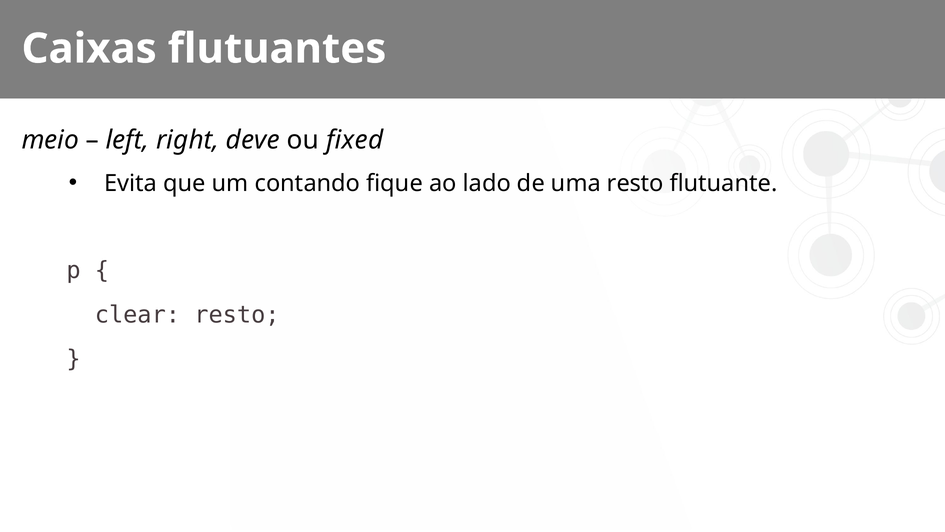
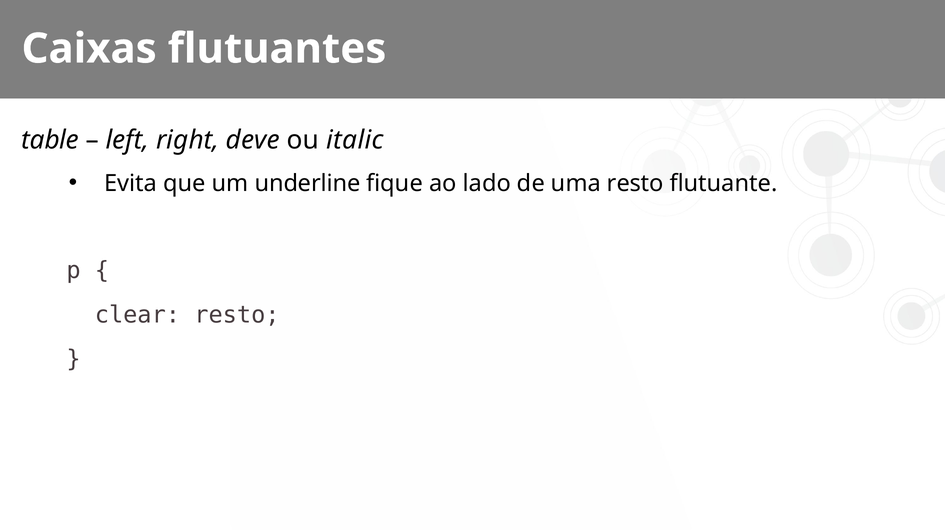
meio: meio -> table
fixed: fixed -> italic
contando: contando -> underline
